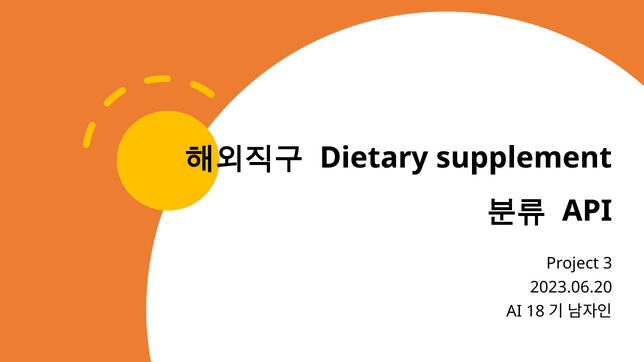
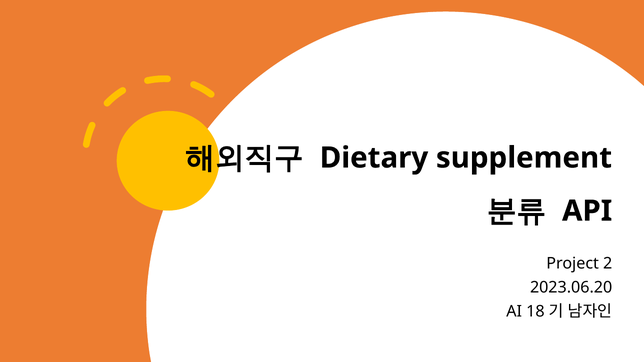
3: 3 -> 2
